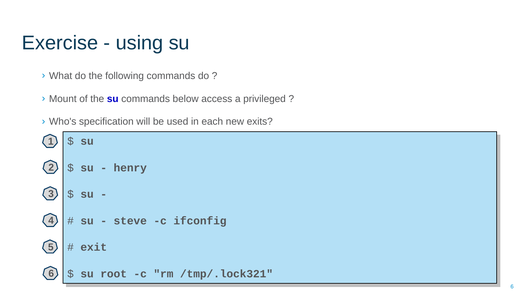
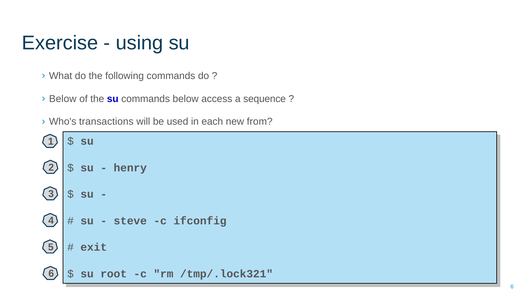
Mount at (63, 99): Mount -> Below
privileged: privileged -> sequence
specification: specification -> transactions
exits: exits -> from
